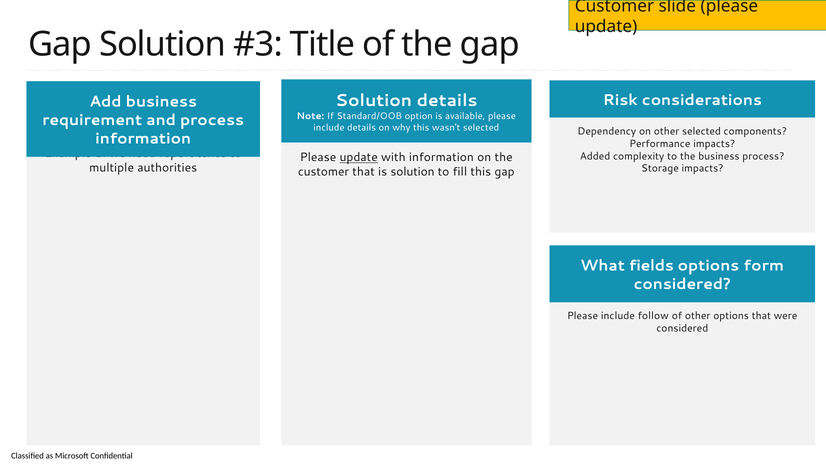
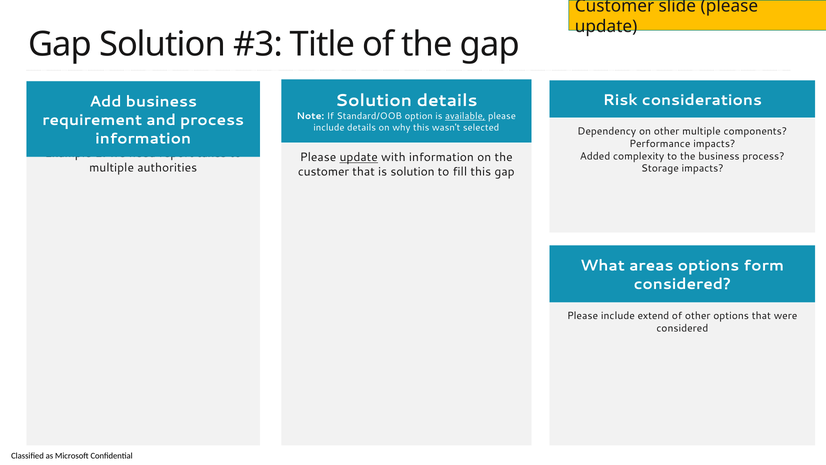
available underline: none -> present
other selected: selected -> multiple
fields: fields -> areas
follow: follow -> extend
